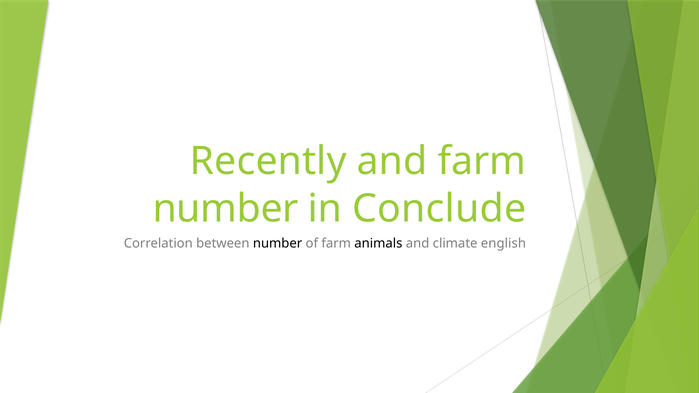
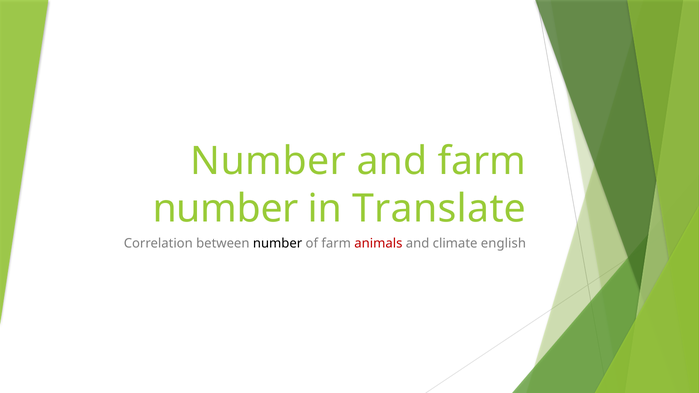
Recently at (268, 162): Recently -> Number
Conclude: Conclude -> Translate
animals colour: black -> red
